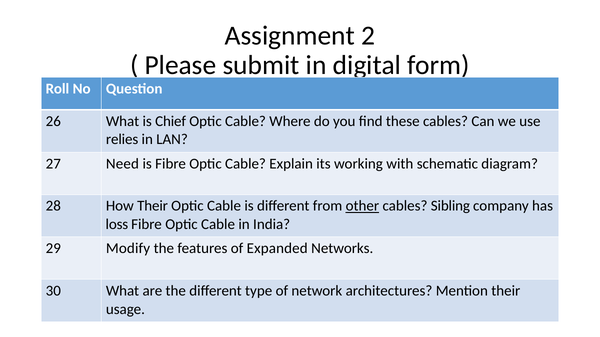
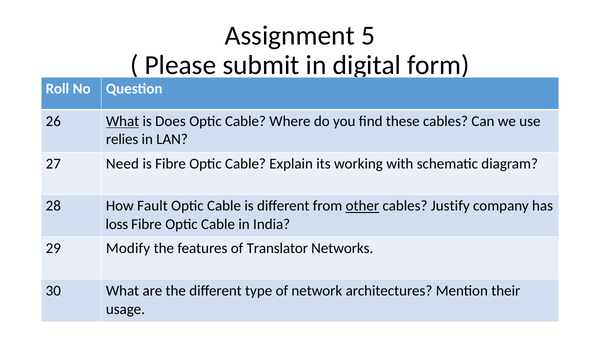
2: 2 -> 5
What at (123, 121) underline: none -> present
Chief: Chief -> Does
How Their: Their -> Fault
Sibling: Sibling -> Justify
Expanded: Expanded -> Translator
